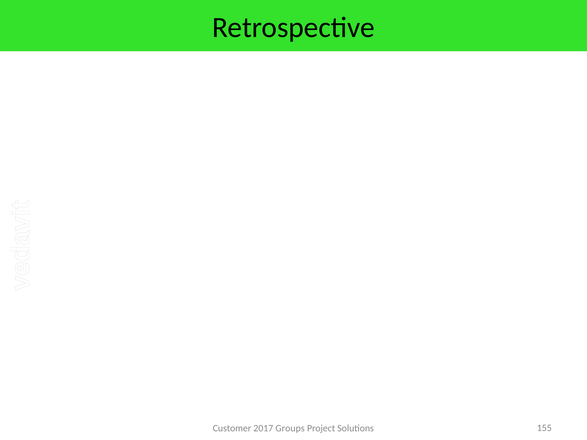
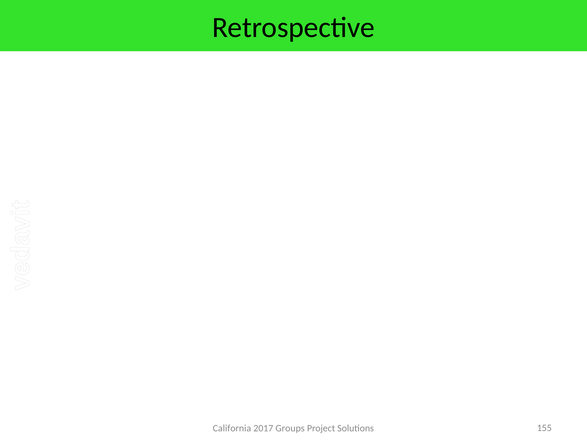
Customer: Customer -> California
